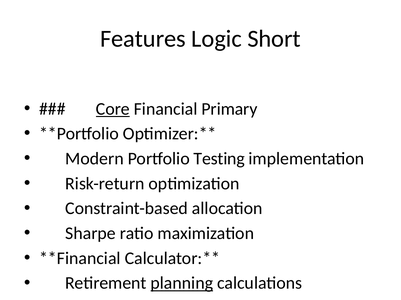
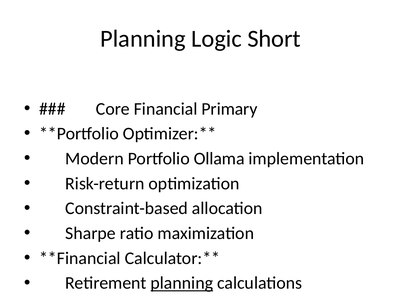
Features at (143, 39): Features -> Planning
Core underline: present -> none
Portfolio Testing: Testing -> Ollama
